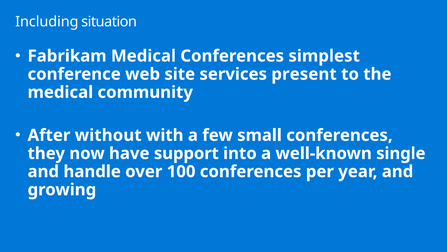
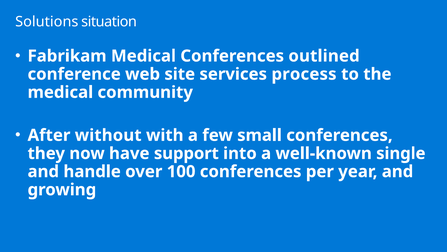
Including: Including -> Solutions
simplest: simplest -> outlined
present: present -> process
